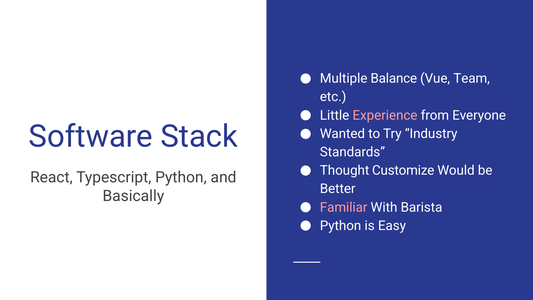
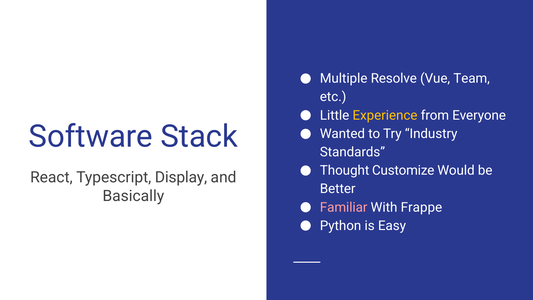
Balance: Balance -> Resolve
Experience colour: pink -> yellow
Typescript Python: Python -> Display
Barista: Barista -> Frappe
